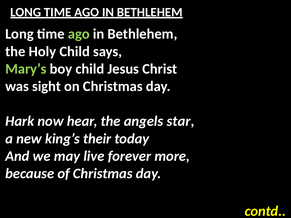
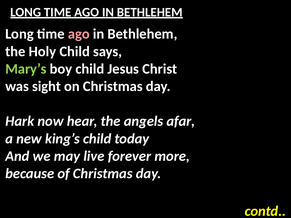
ago at (79, 34) colour: light green -> pink
star: star -> afar
king’s their: their -> child
